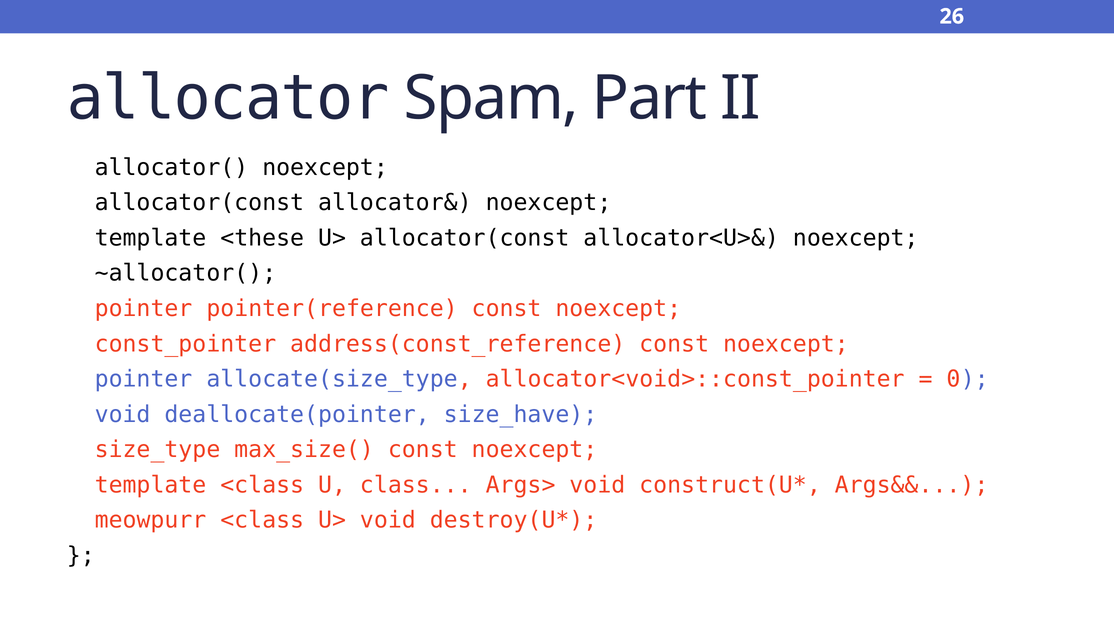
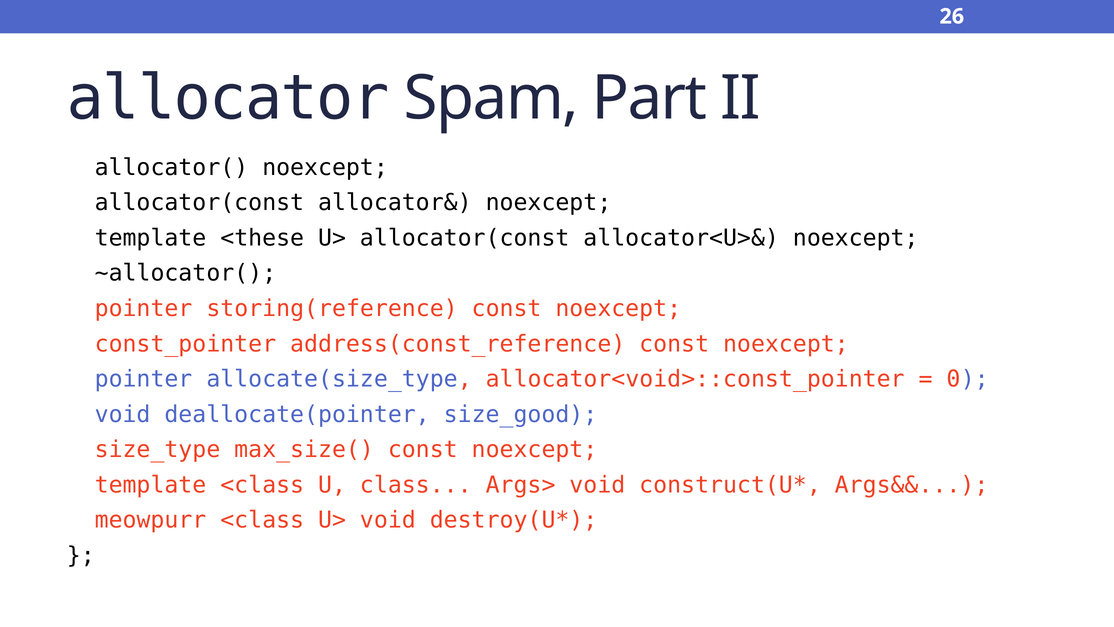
pointer(reference: pointer(reference -> storing(reference
size_have: size_have -> size_good
